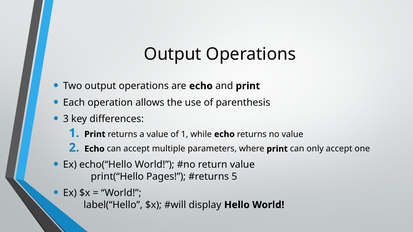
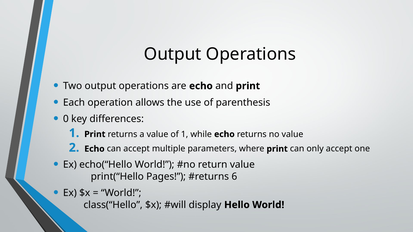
3: 3 -> 0
5: 5 -> 6
label(“Hello: label(“Hello -> class(“Hello
